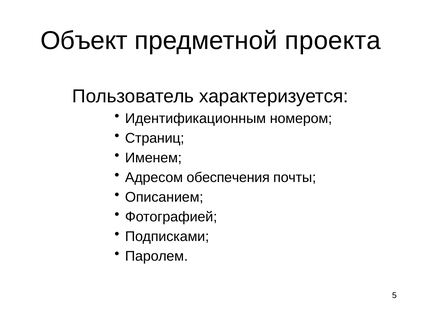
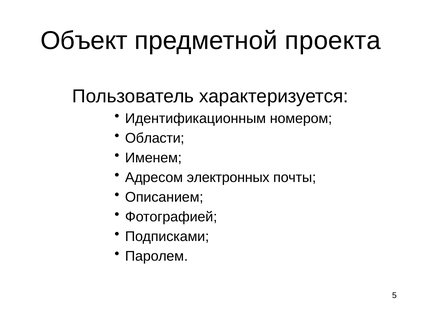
Страниц: Страниц -> Области
обеспечения: обеспечения -> электронных
